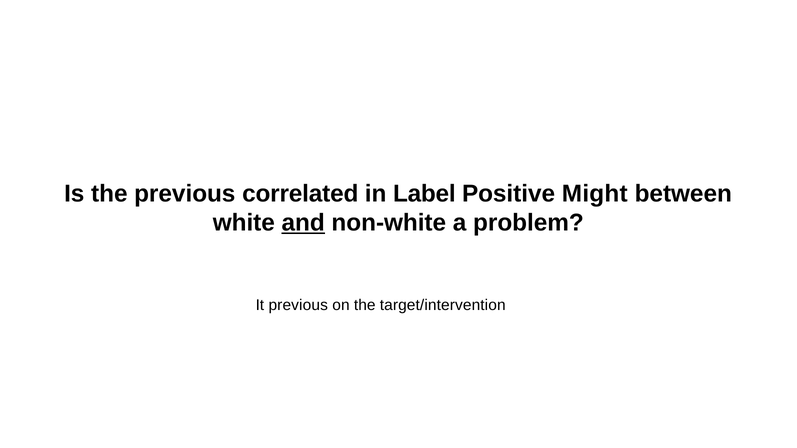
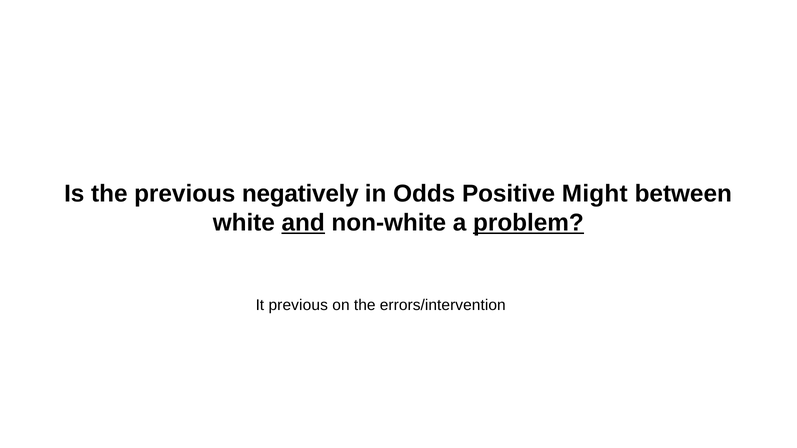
correlated: correlated -> negatively
Label: Label -> Odds
problem underline: none -> present
target/intervention: target/intervention -> errors/intervention
